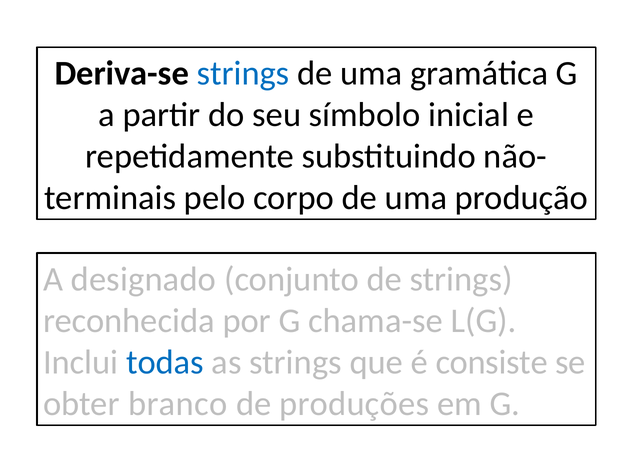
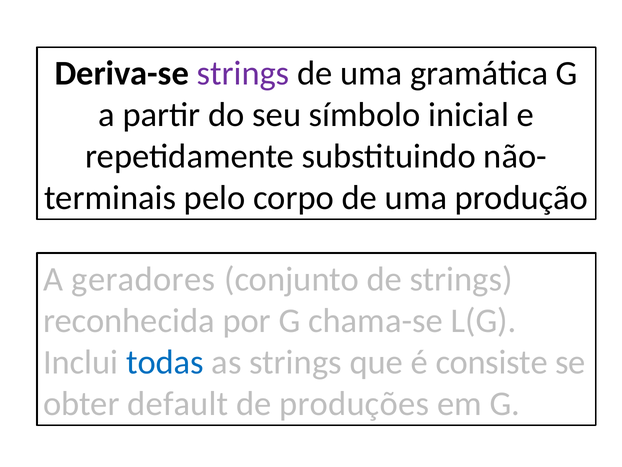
strings at (243, 73) colour: blue -> purple
designado: designado -> geradores
branco: branco -> default
